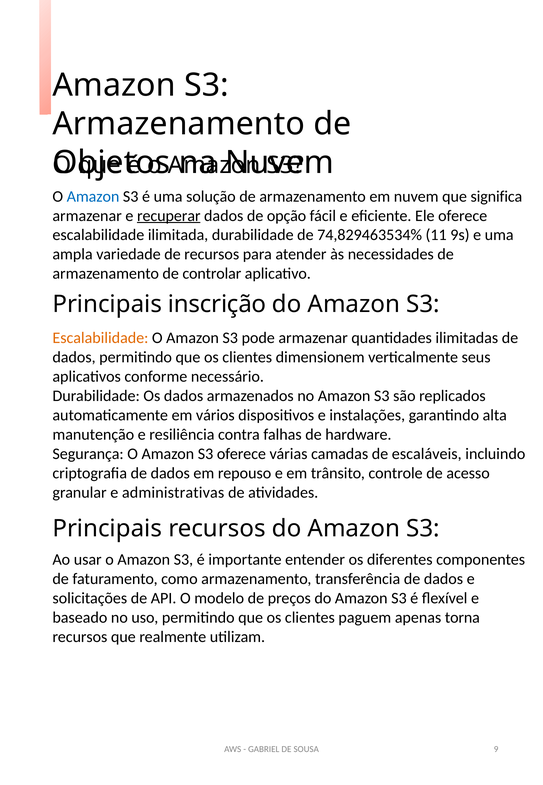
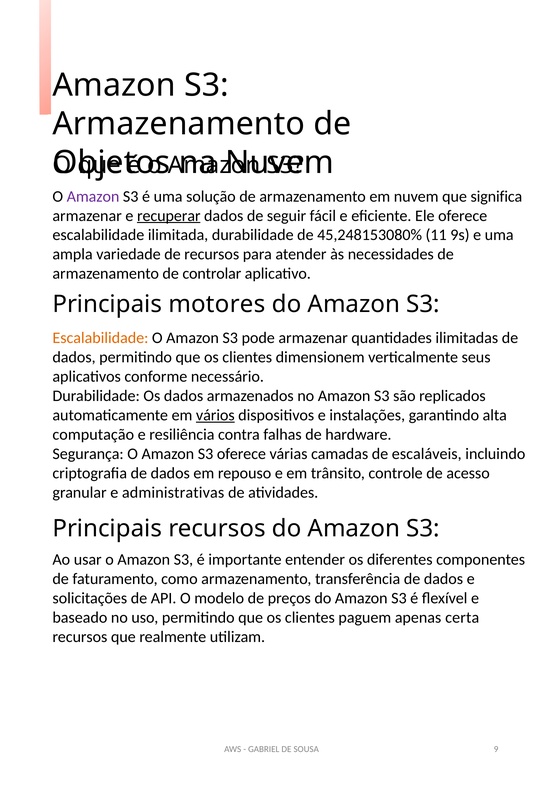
Amazon at (93, 196) colour: blue -> purple
opção: opção -> seguir
74,829463534%: 74,829463534% -> 45,248153080%
inscrição: inscrição -> motores
vários underline: none -> present
manutenção: manutenção -> computação
torna: torna -> certa
